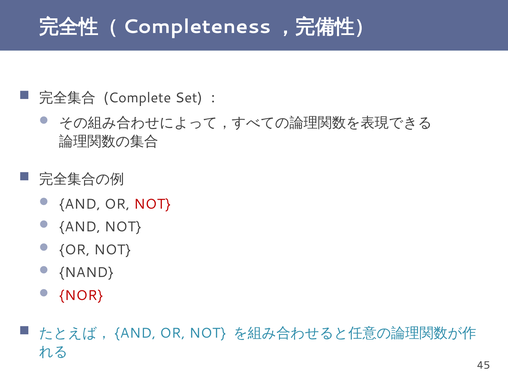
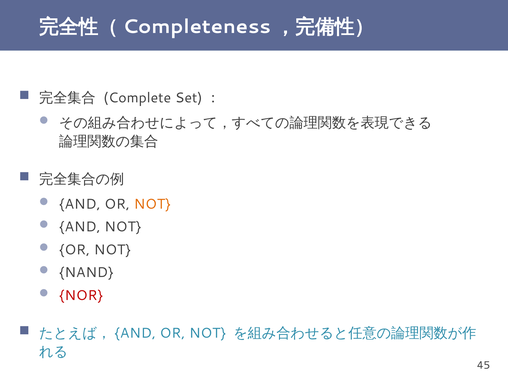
NOT at (152, 204) colour: red -> orange
